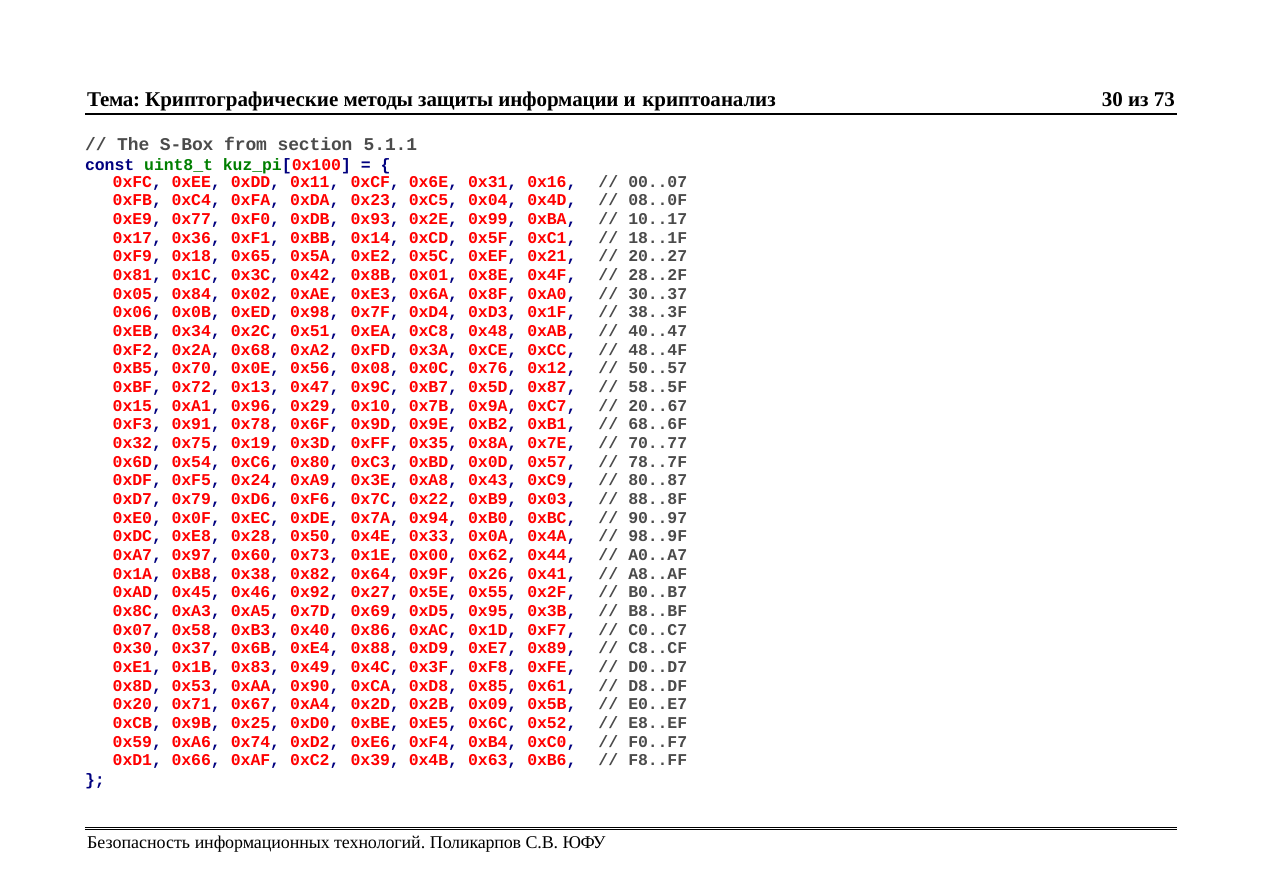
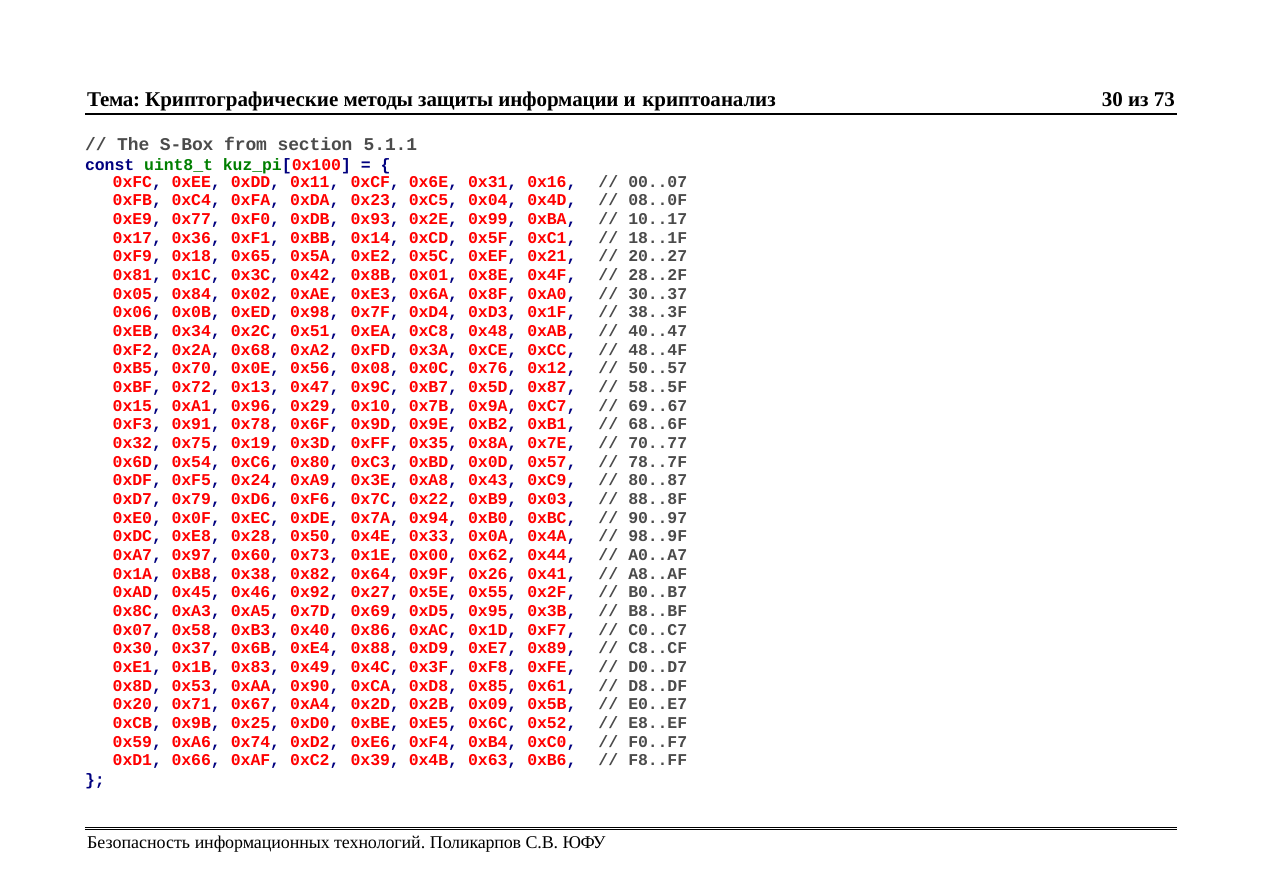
20..67: 20..67 -> 69..67
